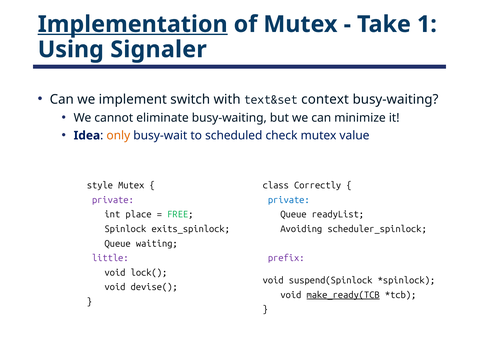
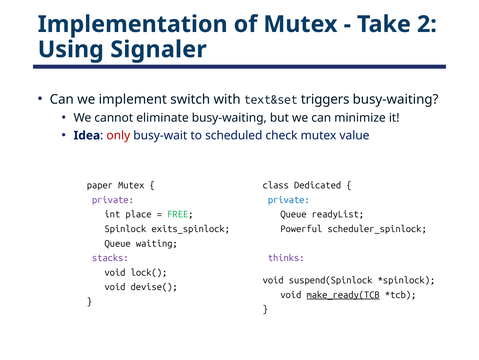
Implementation underline: present -> none
1: 1 -> 2
context: context -> triggers
only colour: orange -> red
style: style -> paper
Correctly: Correctly -> Dedicated
Avoiding: Avoiding -> Powerful
little: little -> stacks
prefix: prefix -> thinks
